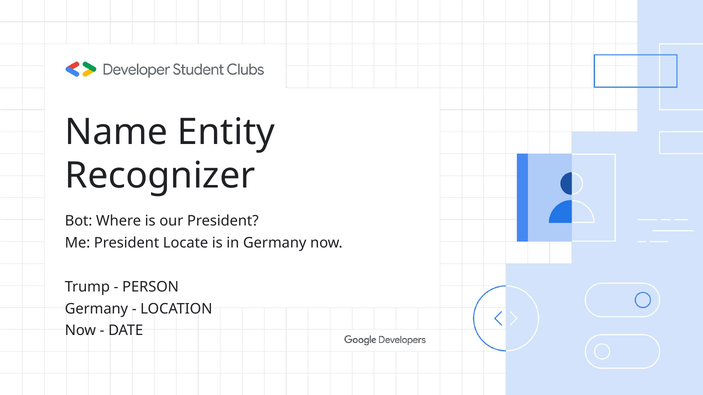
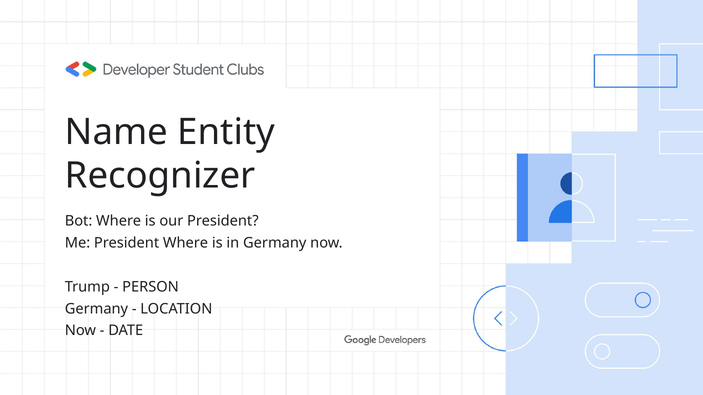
President Locate: Locate -> Where
